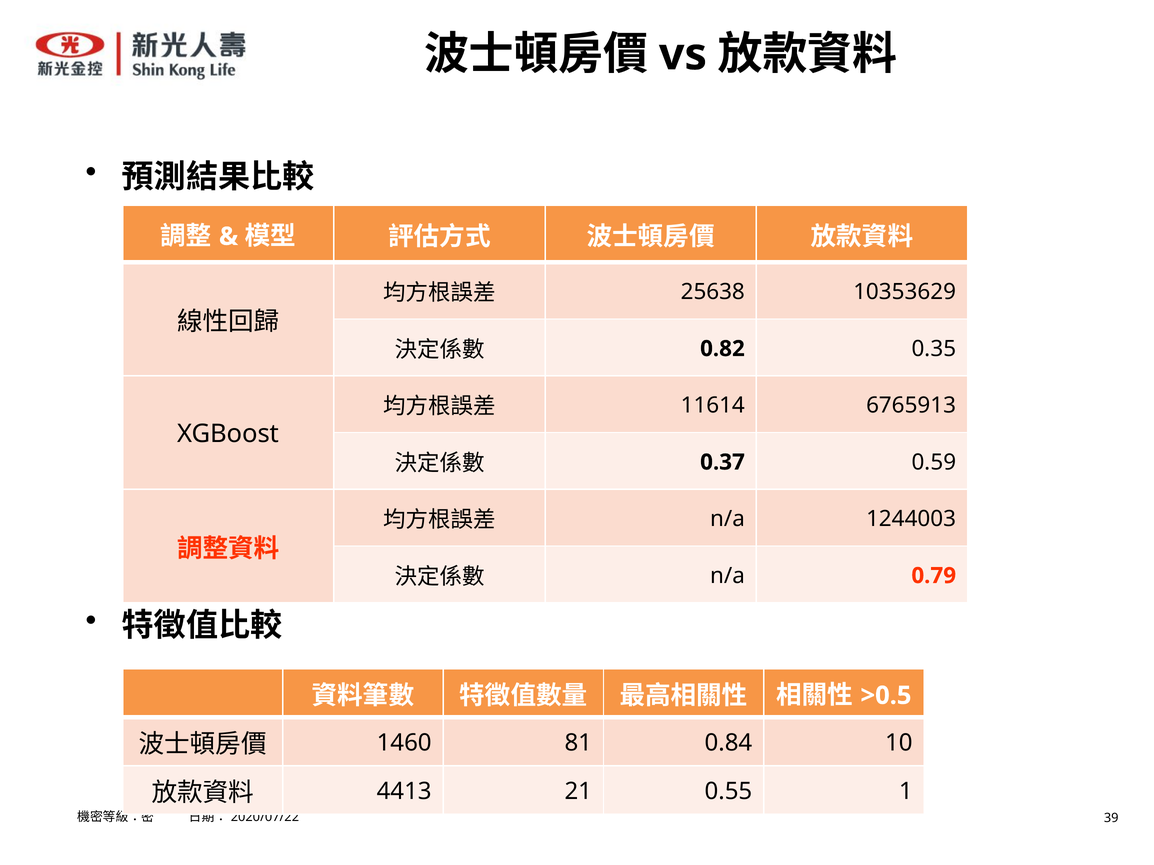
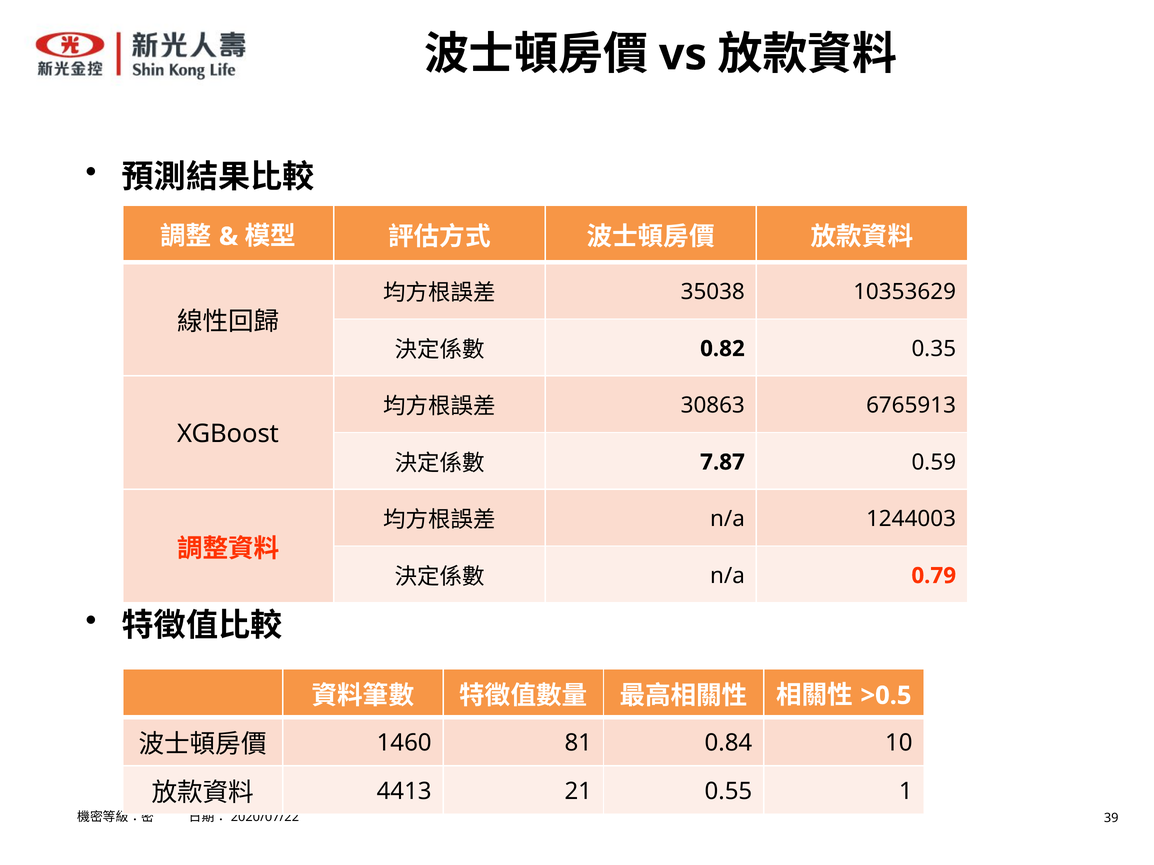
25638: 25638 -> 35038
11614: 11614 -> 30863
0.37: 0.37 -> 7.87
